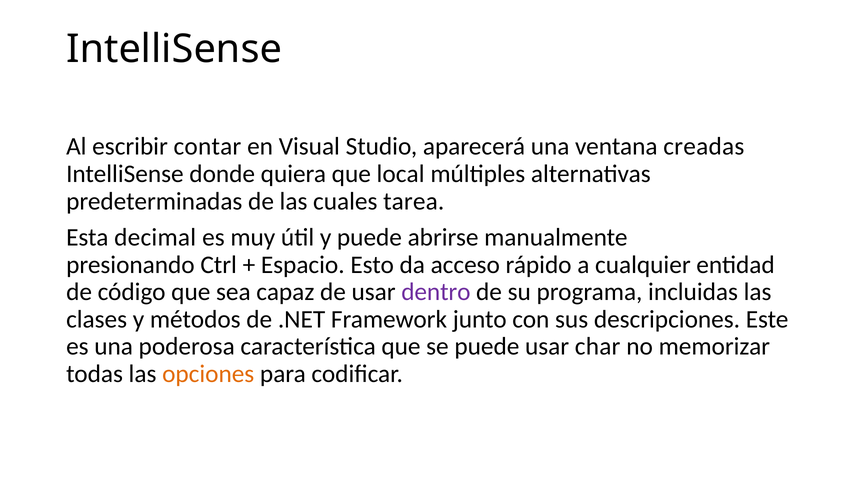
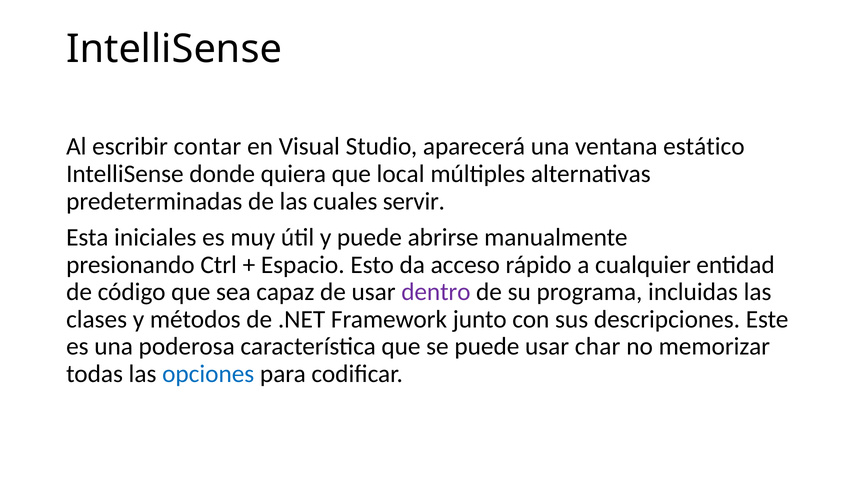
creadas: creadas -> estático
tarea: tarea -> servir
decimal: decimal -> iniciales
opciones colour: orange -> blue
